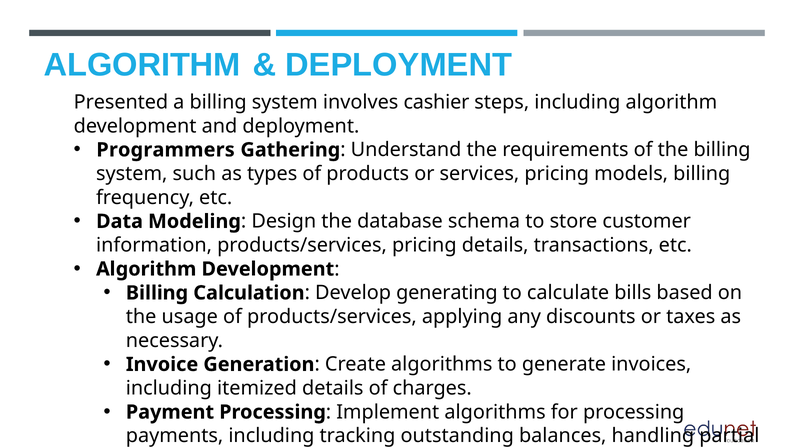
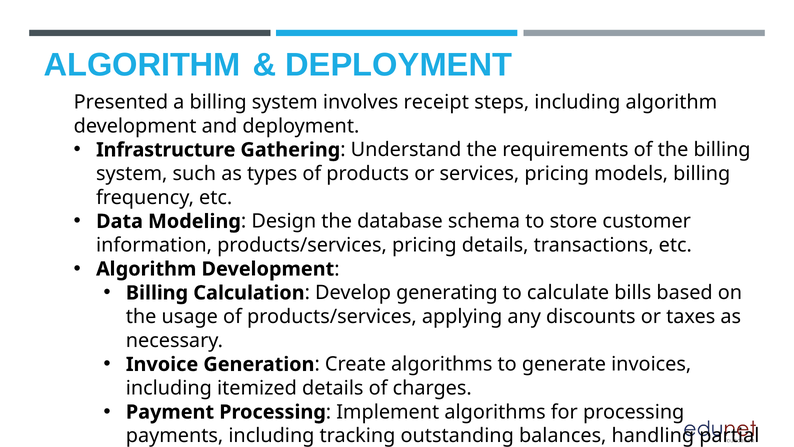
cashier: cashier -> receipt
Programmers: Programmers -> Infrastructure
